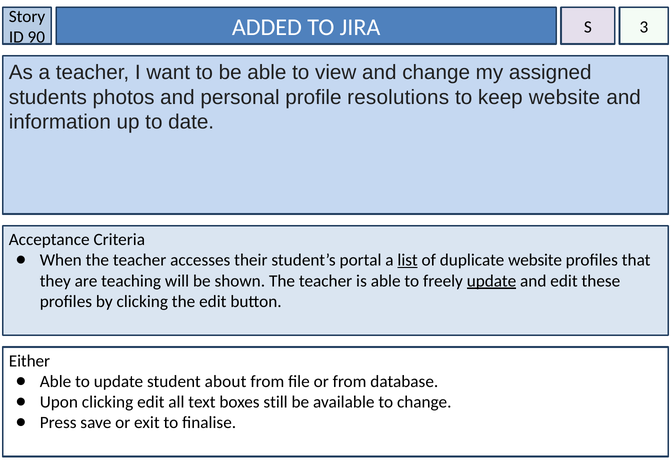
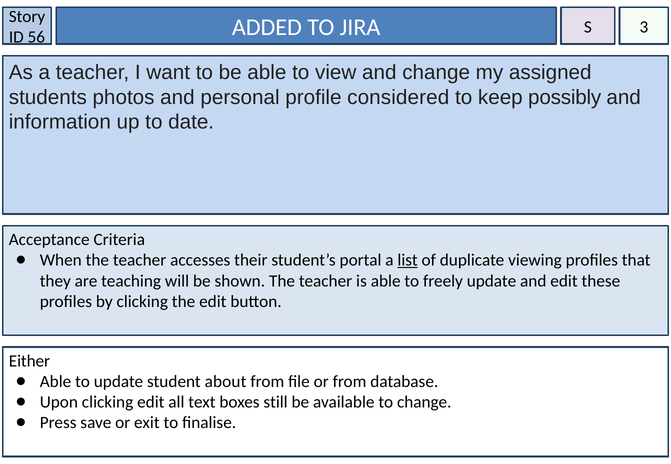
90: 90 -> 56
resolutions: resolutions -> considered
keep website: website -> possibly
duplicate website: website -> viewing
update at (492, 281) underline: present -> none
